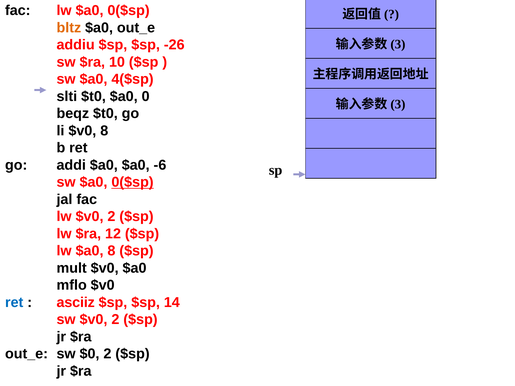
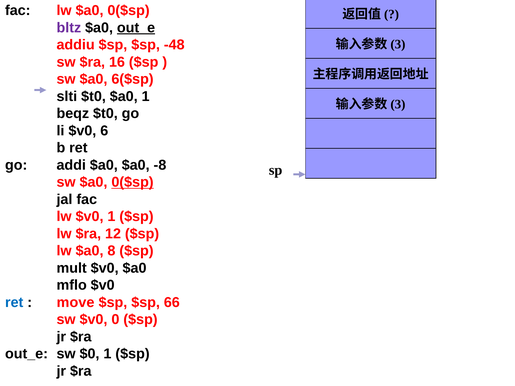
bltz colour: orange -> purple
out_e at (136, 28) underline: none -> present
-26: -26 -> -48
10: 10 -> 16
4($sp: 4($sp -> 6($sp
$a0 0: 0 -> 1
$v0 8: 8 -> 6
-6: -6 -> -8
lw $v0 2: 2 -> 1
asciiz: asciiz -> move
14: 14 -> 66
sw $v0 2: 2 -> 0
$0 2: 2 -> 1
